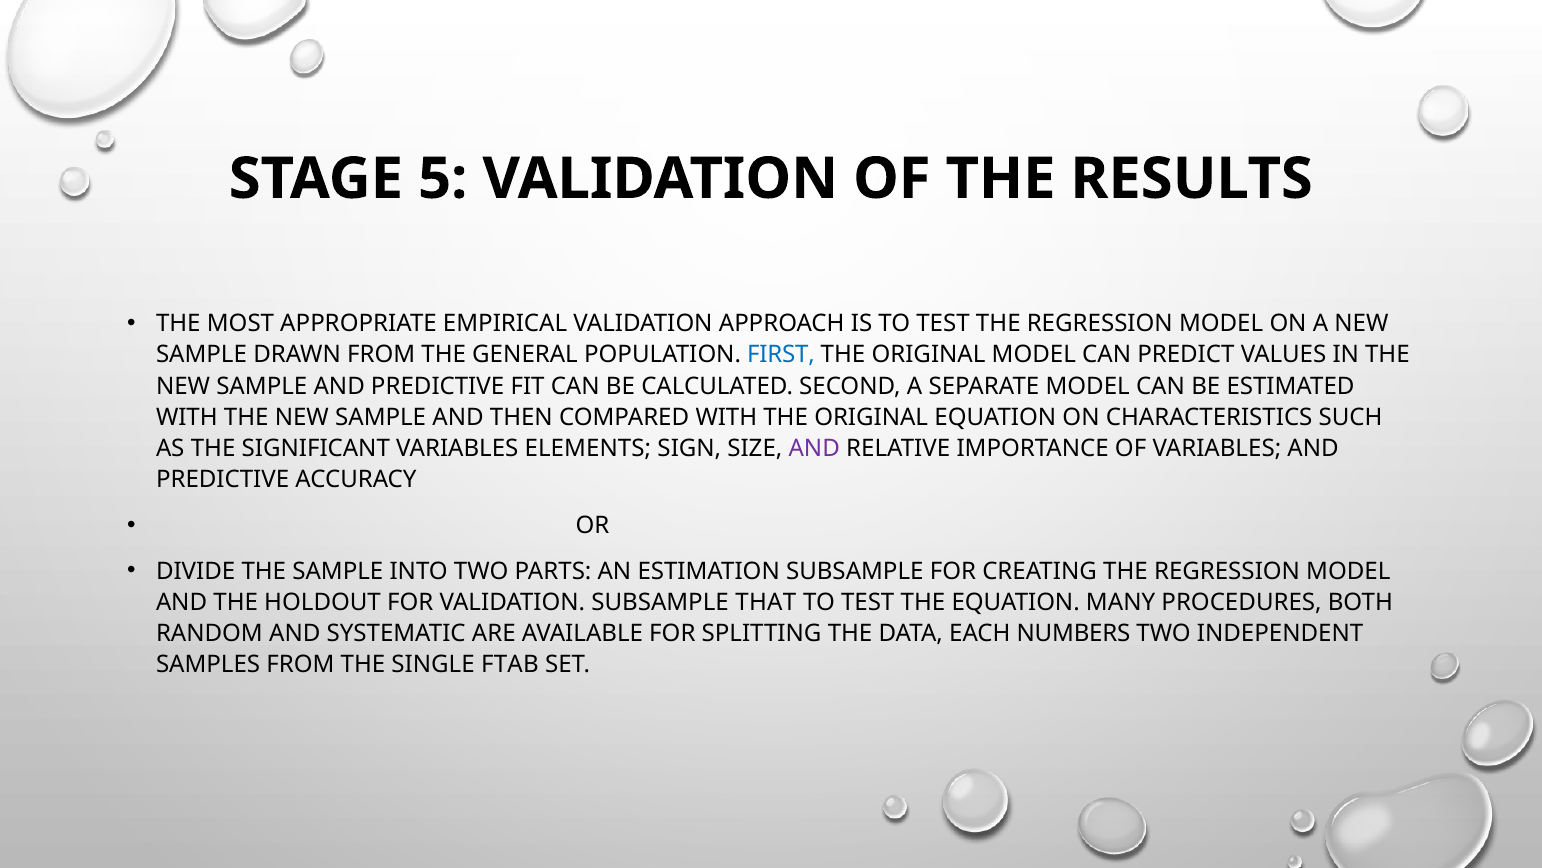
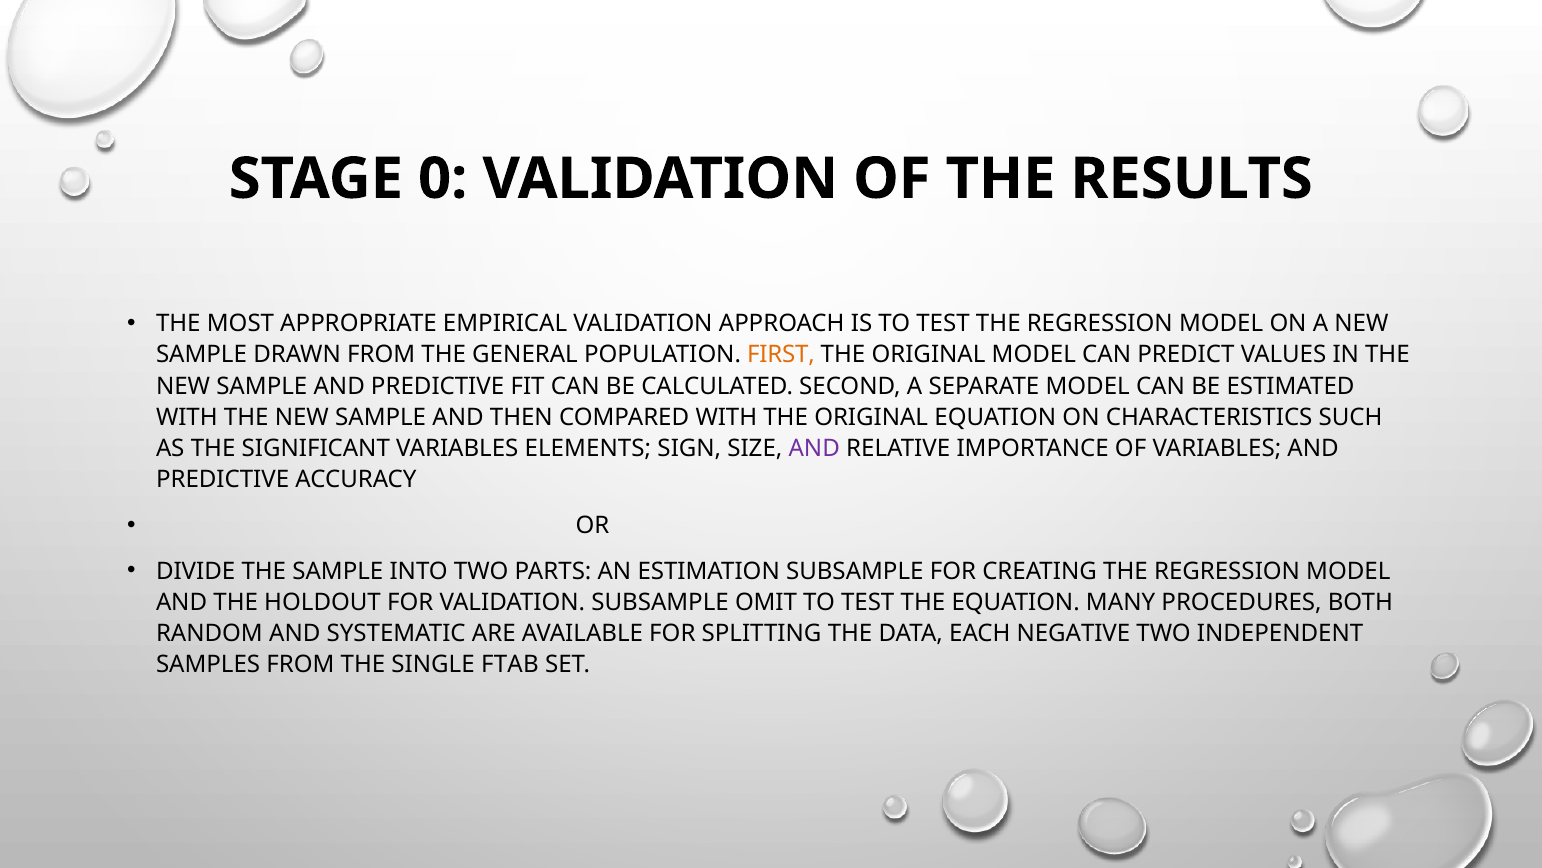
5: 5 -> 0
FIRST colour: blue -> orange
THAT: THAT -> OMIT
NUMBERS: NUMBERS -> NEGATIVE
